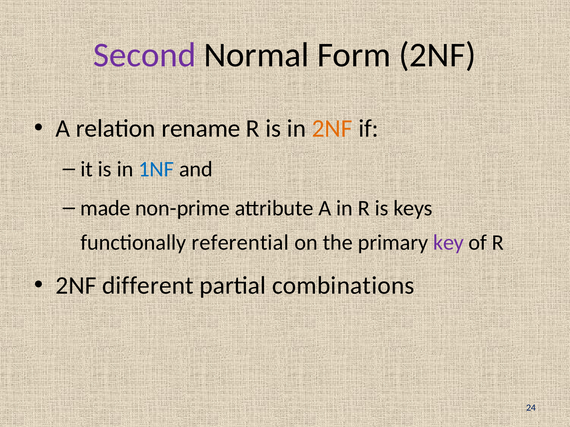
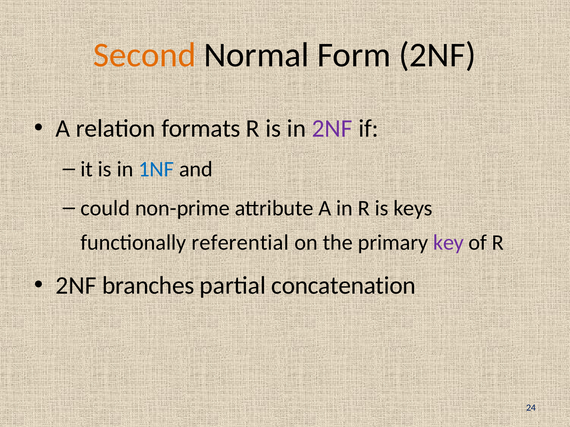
Second colour: purple -> orange
rename: rename -> formats
2NF at (332, 129) colour: orange -> purple
made: made -> could
different: different -> branches
combinations: combinations -> concatenation
